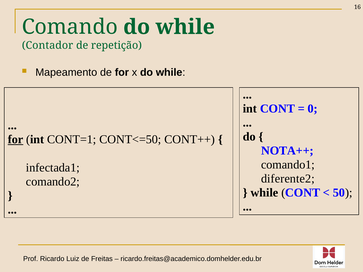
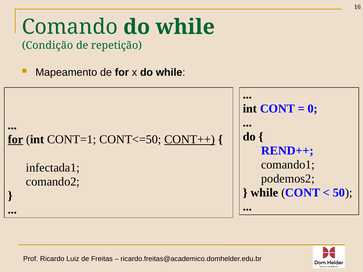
Contador: Contador -> Condição
CONT++ underline: none -> present
NOTA++: NOTA++ -> REND++
diferente2: diferente2 -> podemos2
